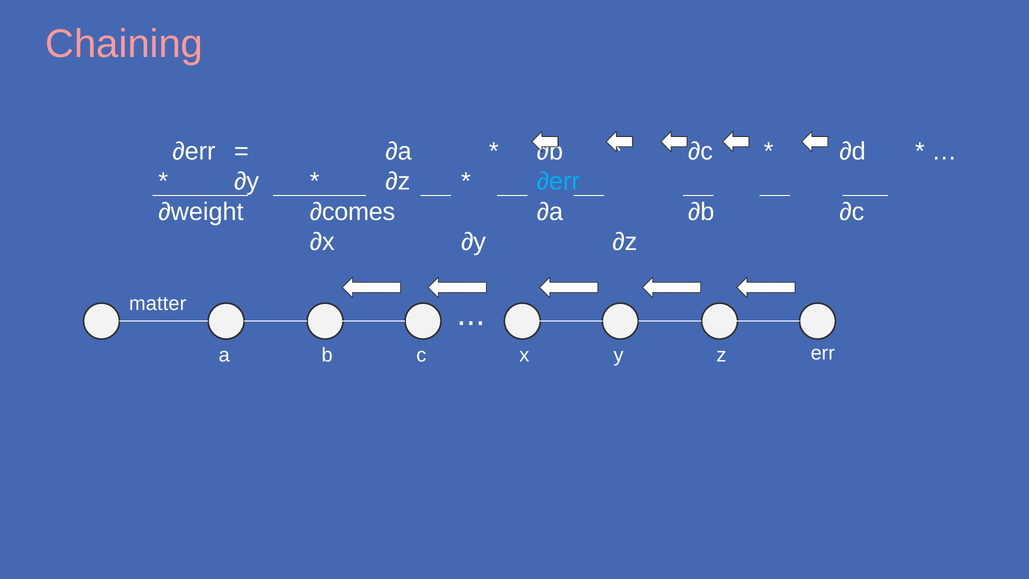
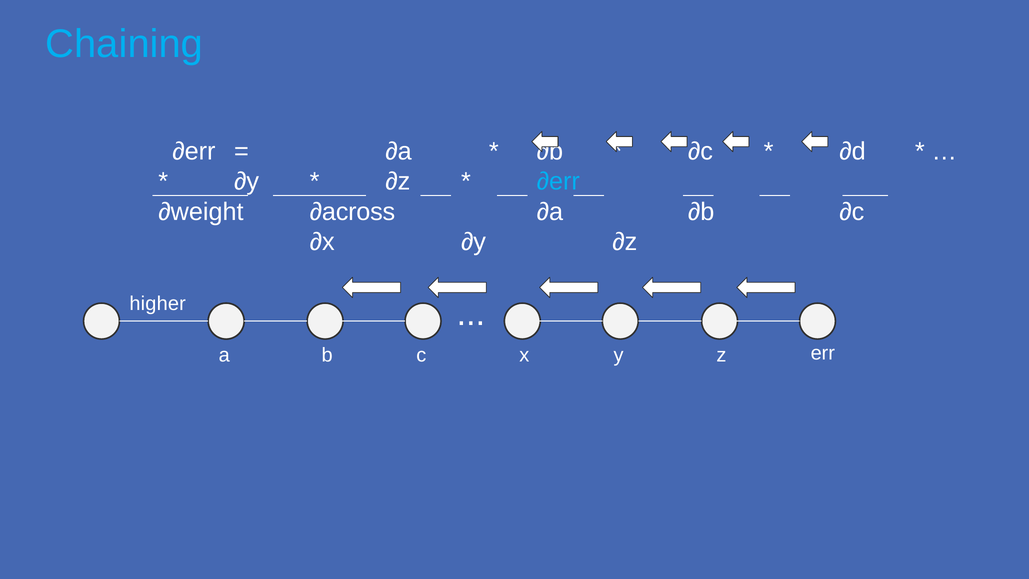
Chaining colour: pink -> light blue
∂comes: ∂comes -> ∂across
matter: matter -> higher
